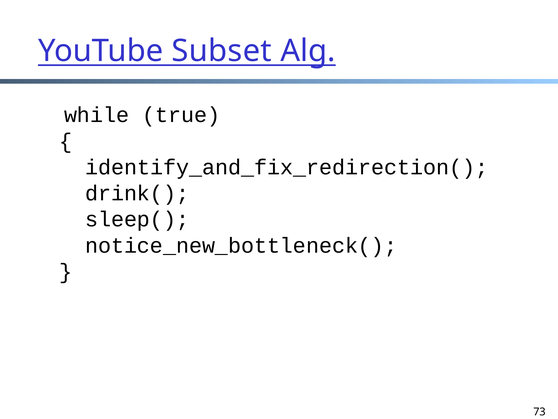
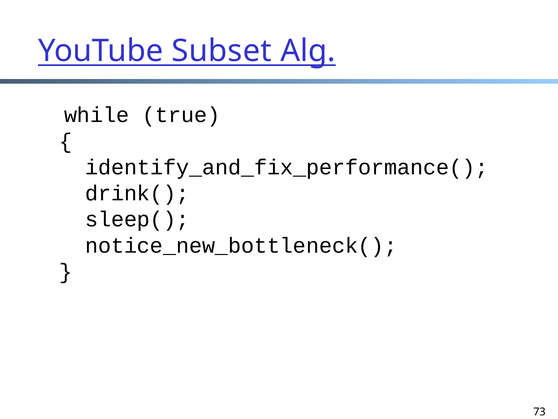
identify_and_fix_redirection(: identify_and_fix_redirection( -> identify_and_fix_performance(
